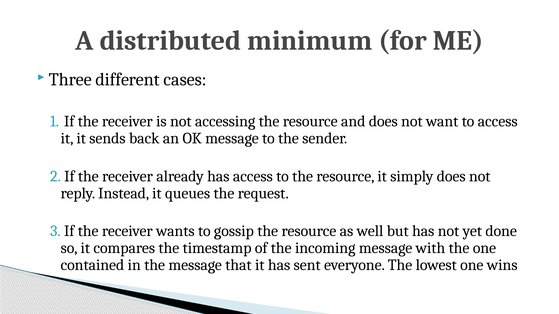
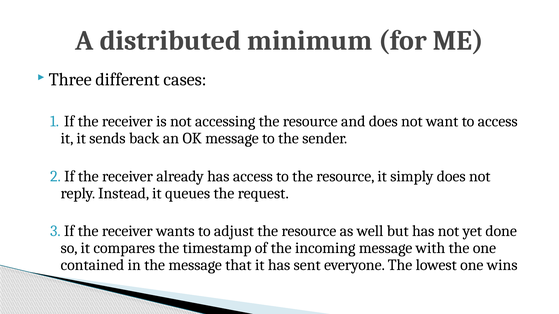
gossip: gossip -> adjust
